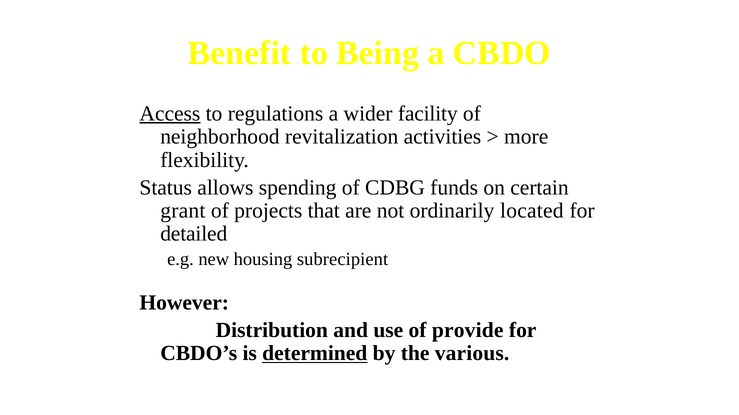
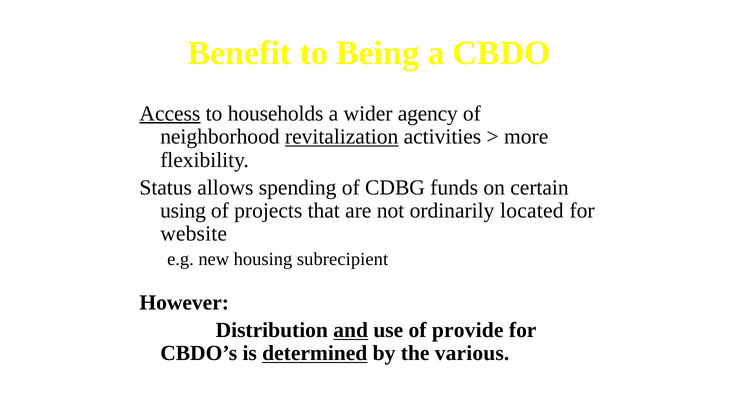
regulations: regulations -> households
facility: facility -> agency
revitalization underline: none -> present
grant: grant -> using
detailed: detailed -> website
and underline: none -> present
